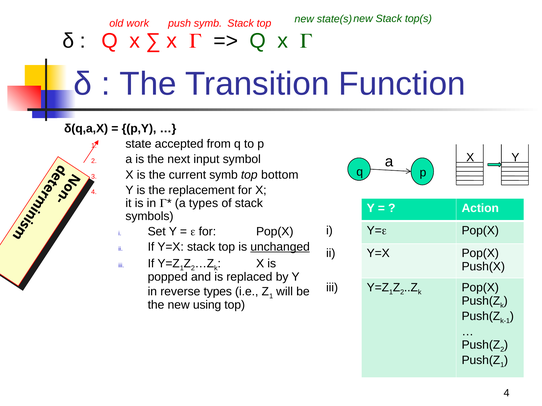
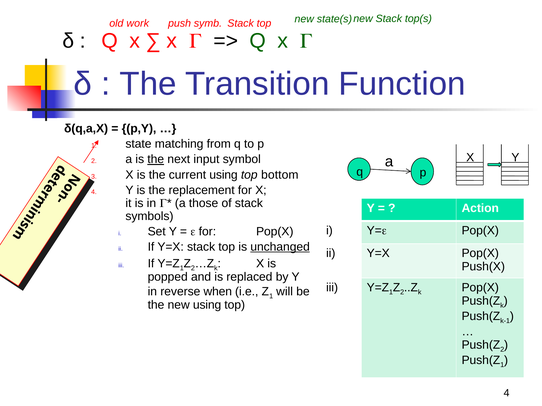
accepted: accepted -> matching
the at (156, 160) underline: none -> present
current symb: symb -> using
a types: types -> those
reverse types: types -> when
